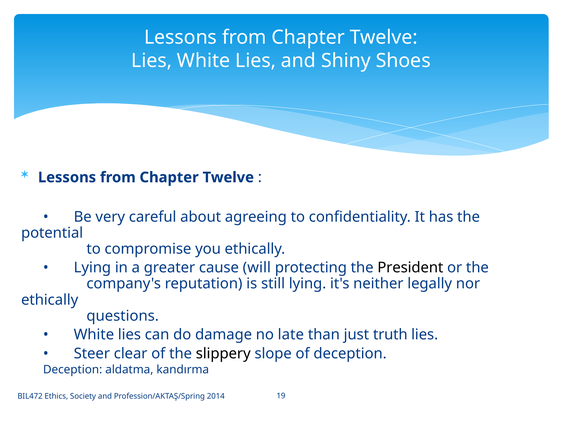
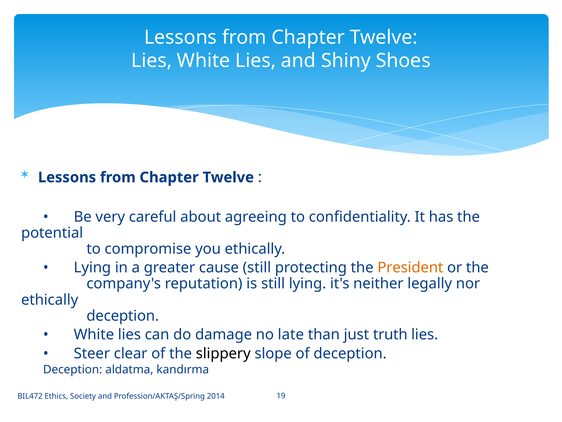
cause will: will -> still
President colour: black -> orange
questions at (123, 315): questions -> deception
